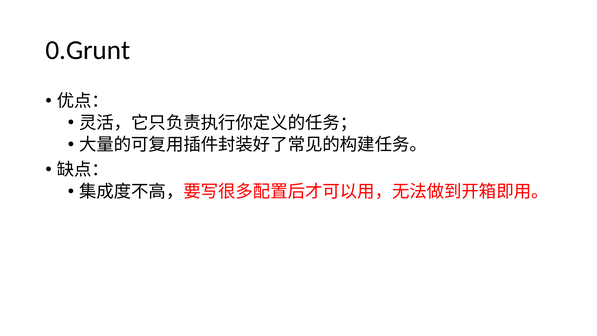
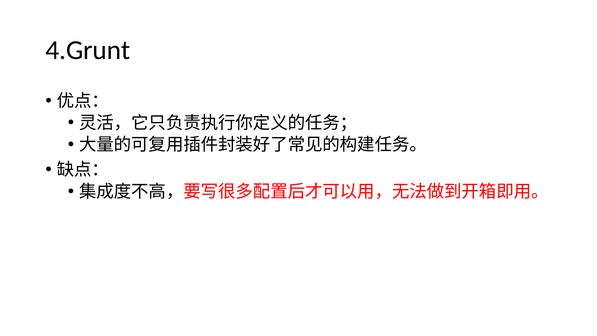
0.Grunt: 0.Grunt -> 4.Grunt
